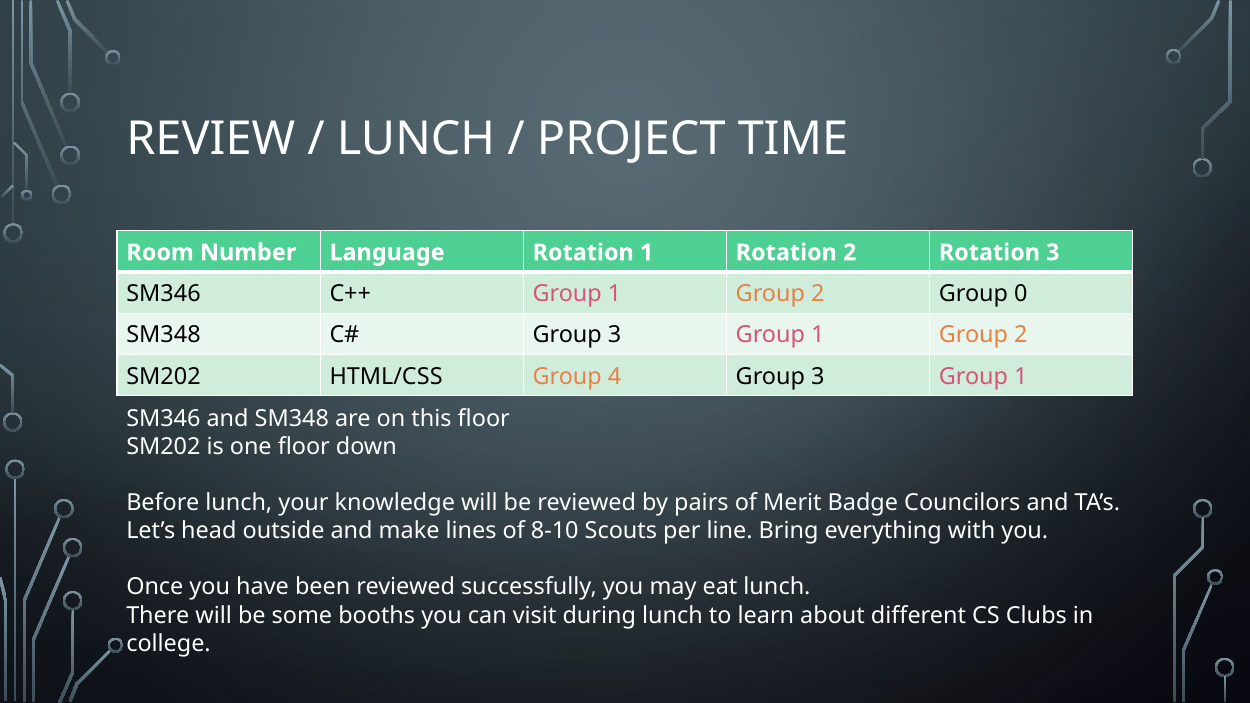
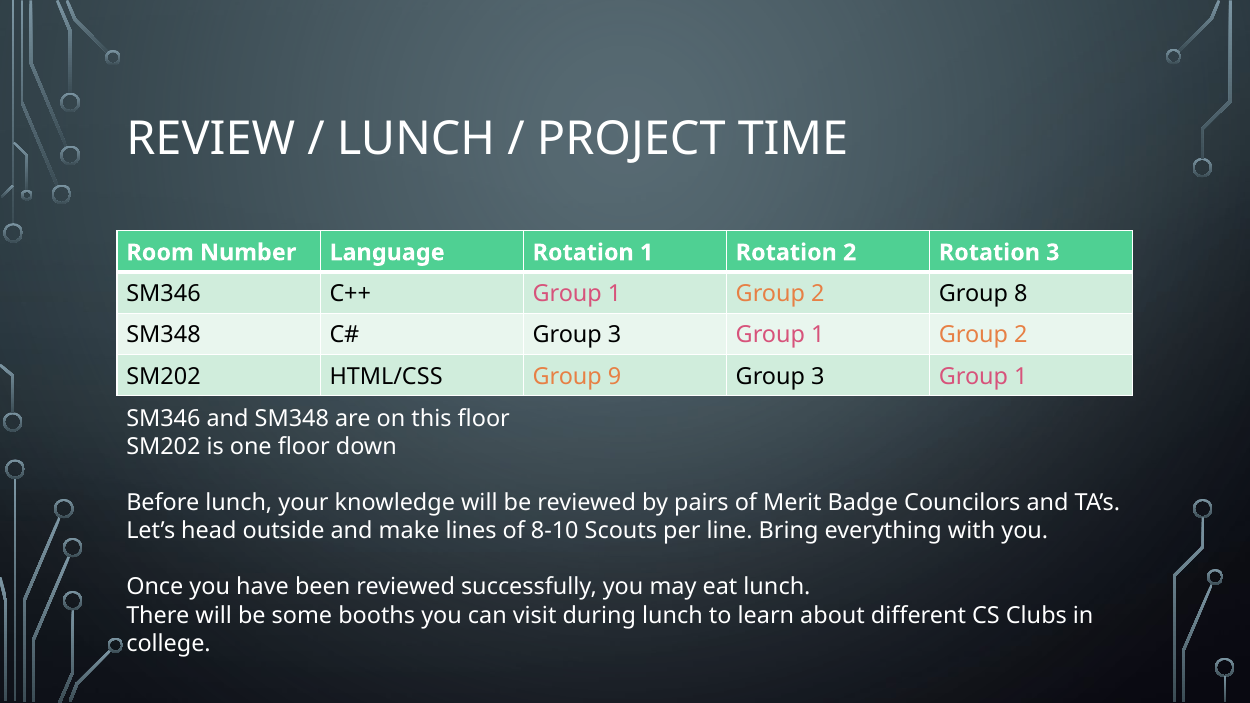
0: 0 -> 8
4: 4 -> 9
